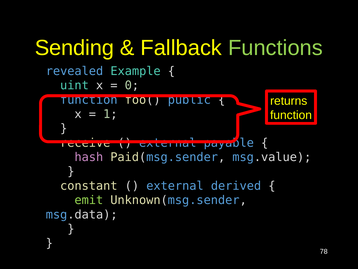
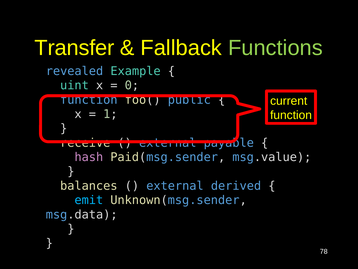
Sending: Sending -> Transfer
returns: returns -> current
constant: constant -> balances
emit colour: light green -> light blue
